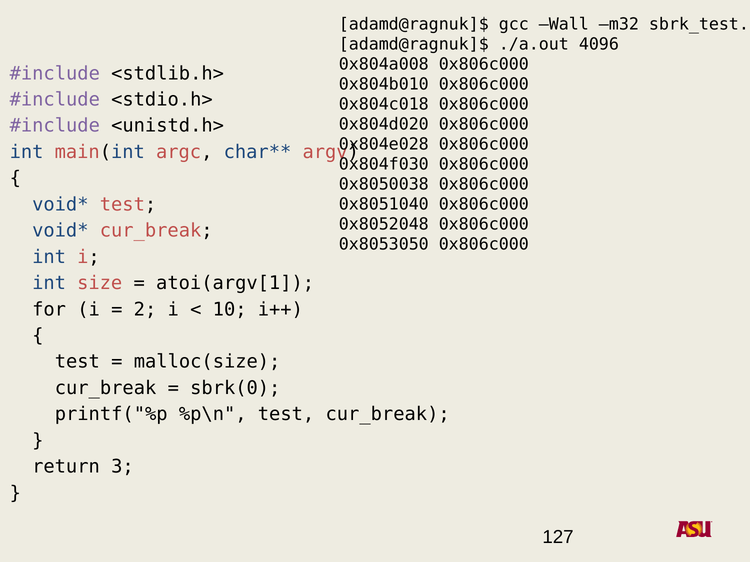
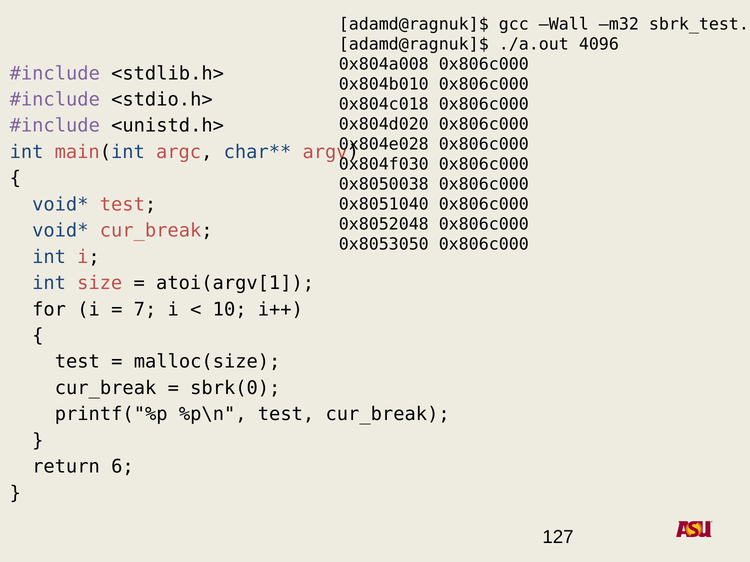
2: 2 -> 7
3: 3 -> 6
